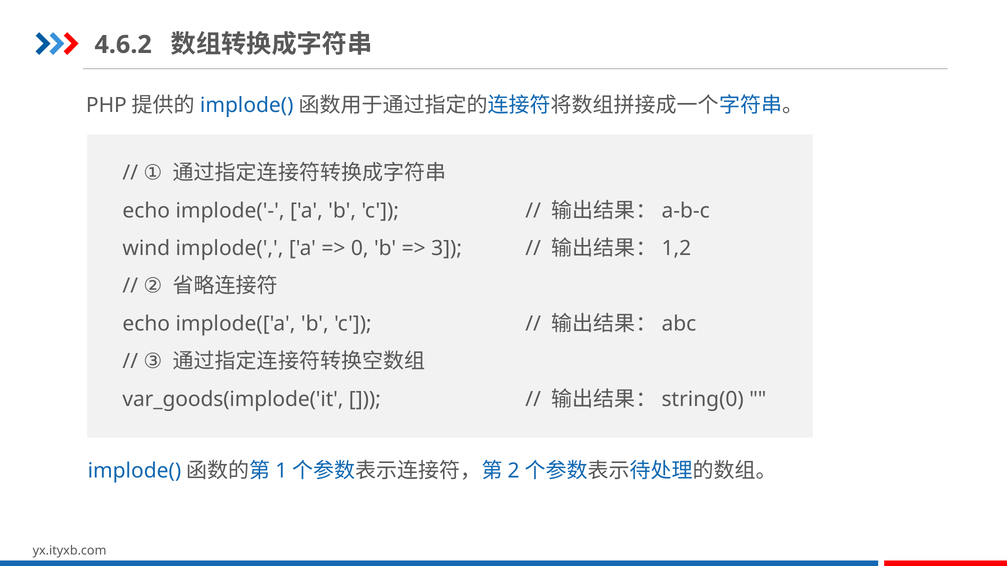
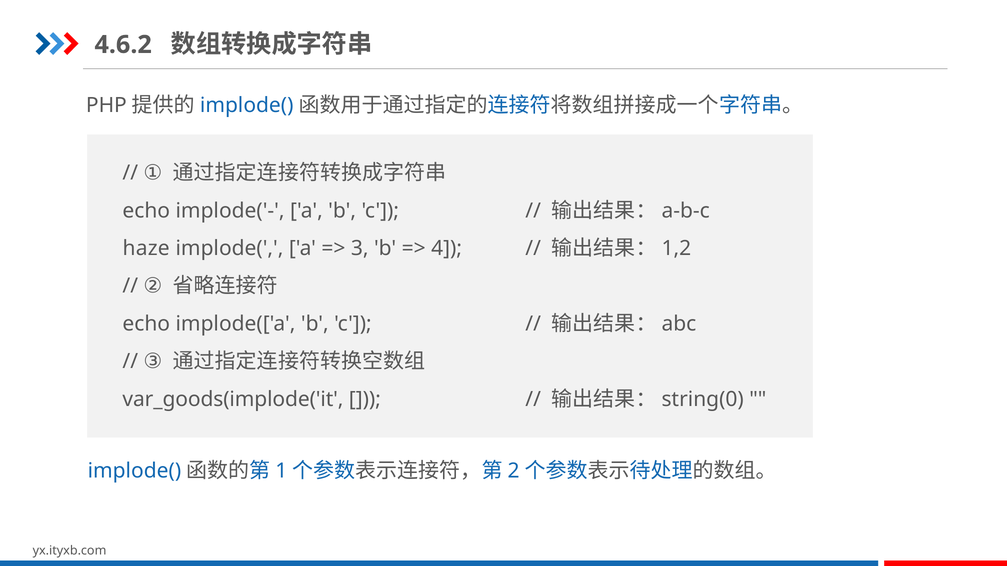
wind: wind -> haze
0: 0 -> 3
3: 3 -> 4
